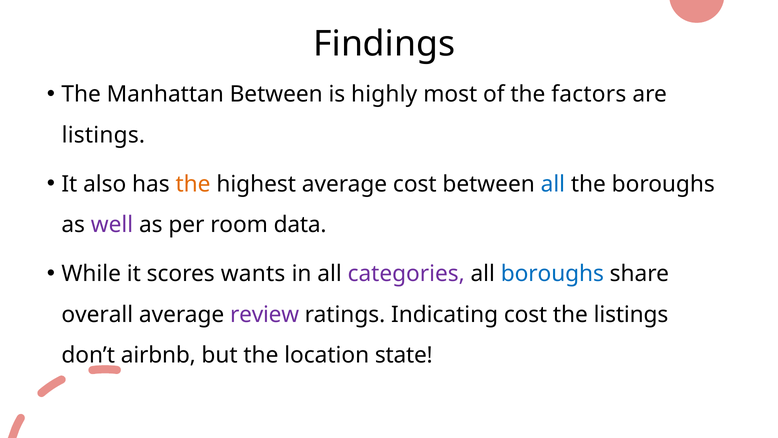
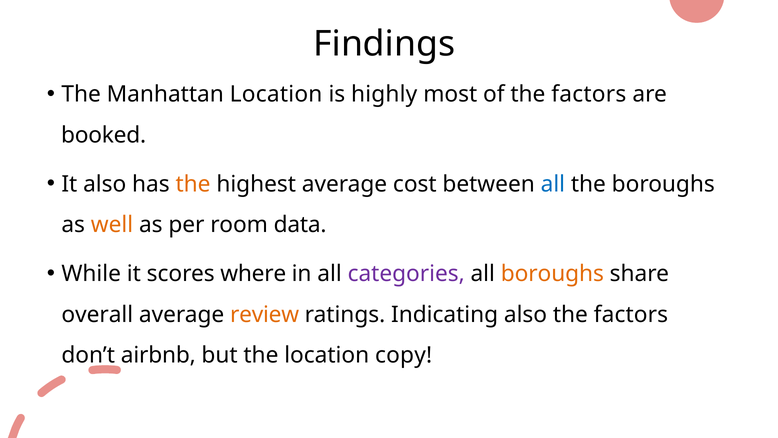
Manhattan Between: Between -> Location
listings at (103, 135): listings -> booked
well colour: purple -> orange
wants: wants -> where
boroughs at (552, 274) colour: blue -> orange
review colour: purple -> orange
Indicating cost: cost -> also
listings at (631, 314): listings -> factors
state: state -> copy
